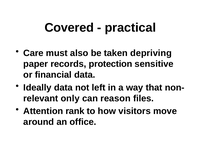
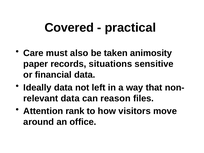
depriving: depriving -> animosity
protection: protection -> situations
only at (70, 98): only -> data
